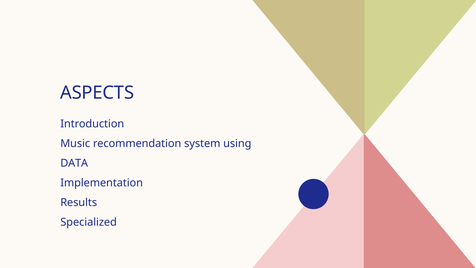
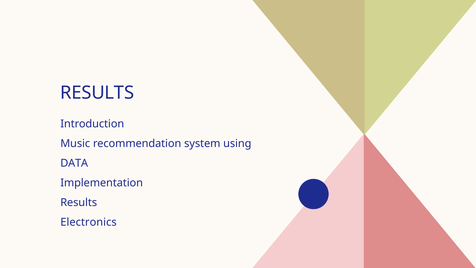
ASPECTS at (97, 93): ASPECTS -> RESULTS
Specialized: Specialized -> Electronics
